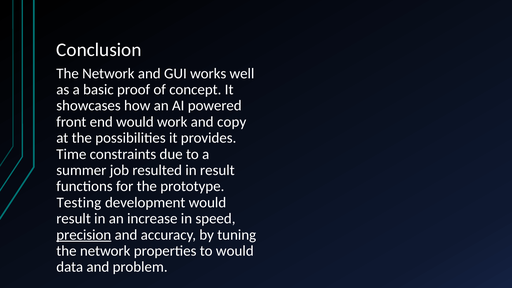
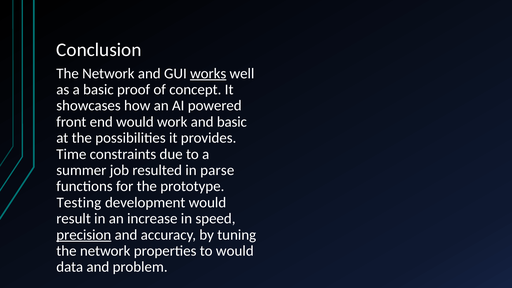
works underline: none -> present
and copy: copy -> basic
in result: result -> parse
